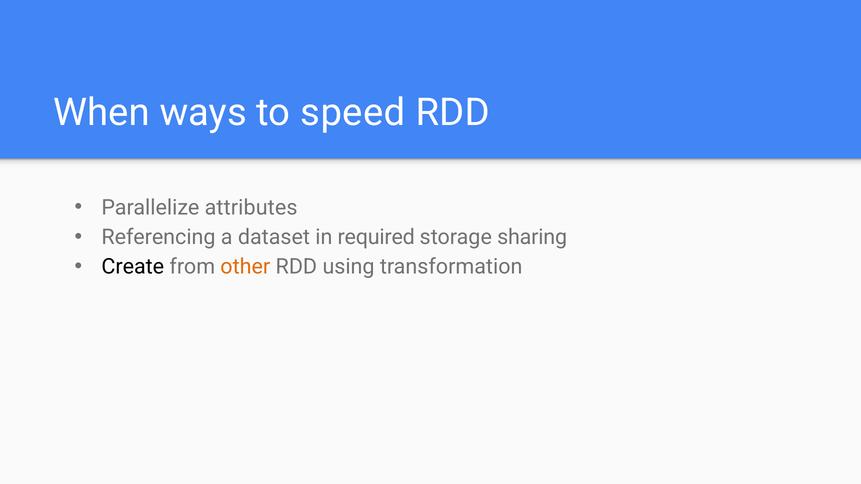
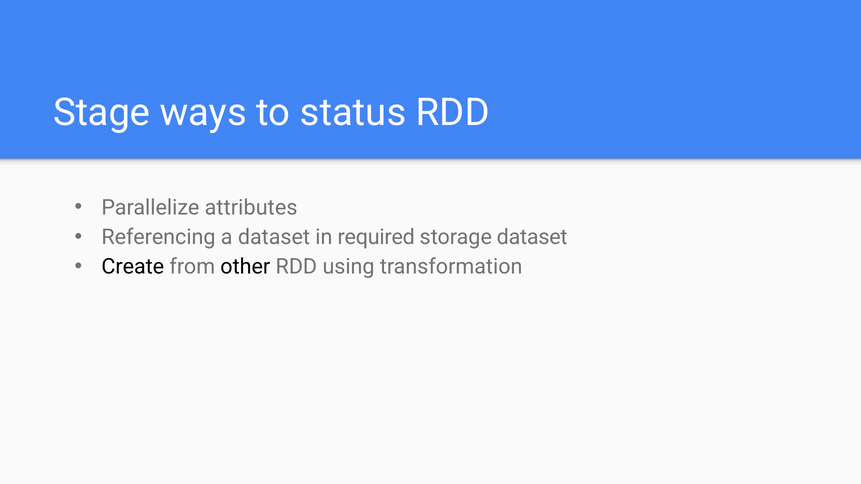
When: When -> Stage
speed: speed -> status
storage sharing: sharing -> dataset
other colour: orange -> black
